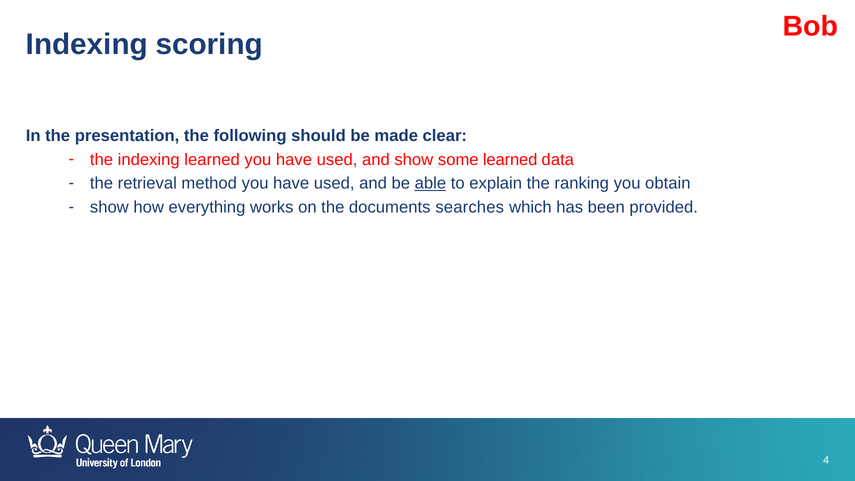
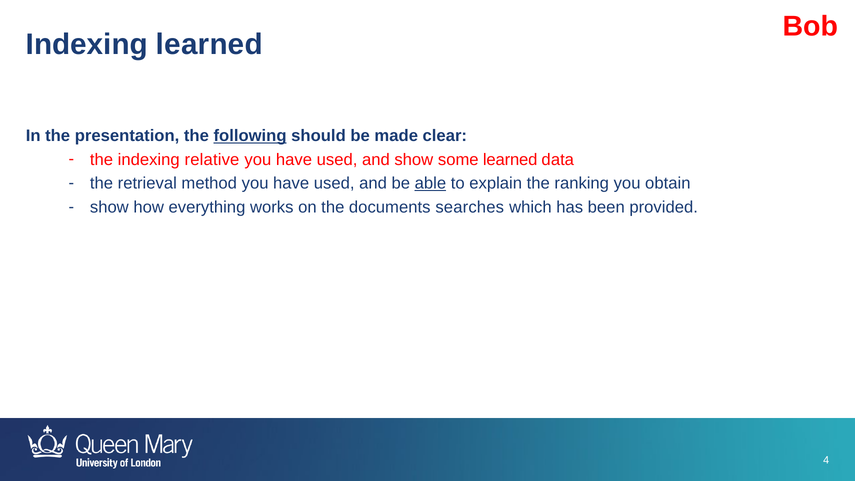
Indexing scoring: scoring -> learned
following underline: none -> present
indexing learned: learned -> relative
